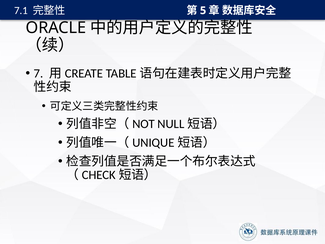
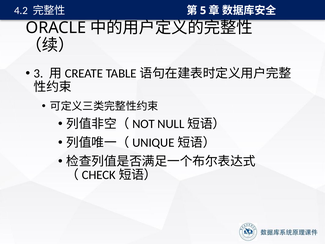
7.1: 7.1 -> 4.2
7: 7 -> 3
